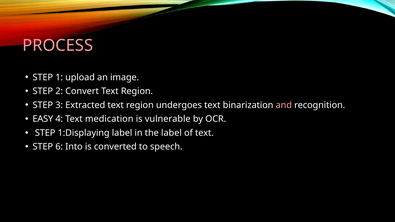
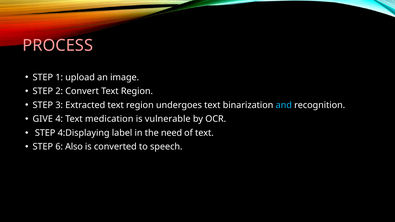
and colour: pink -> light blue
EASY: EASY -> GIVE
1:Displaying: 1:Displaying -> 4:Displaying
the label: label -> need
Into: Into -> Also
